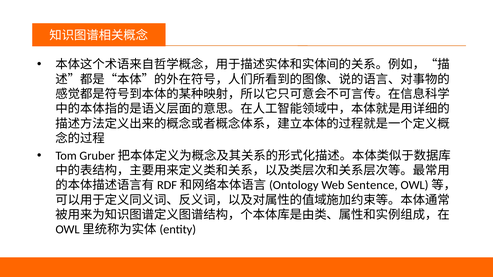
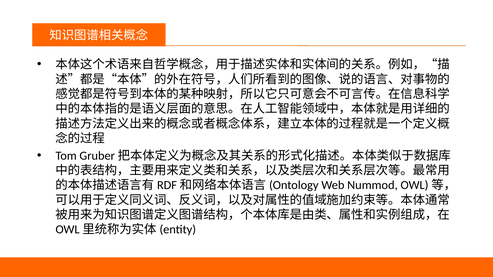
Sentence: Sentence -> Nummod
